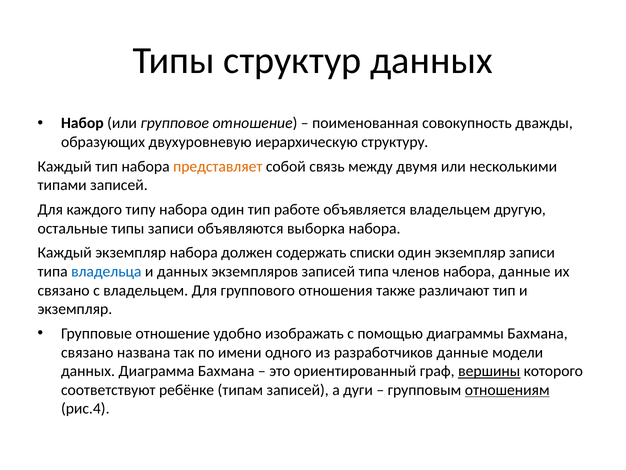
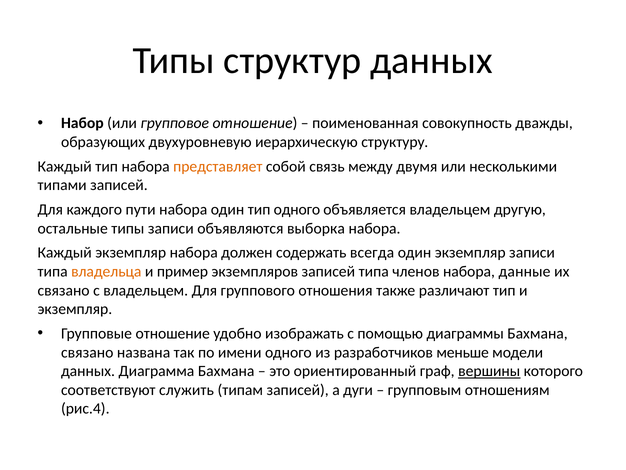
типу: типу -> пути
тип работе: работе -> одного
списки: списки -> всегда
владельца colour: blue -> orange
и данных: данных -> пример
разработчиков данные: данные -> меньше
ребёнке: ребёнке -> служить
отношениям underline: present -> none
